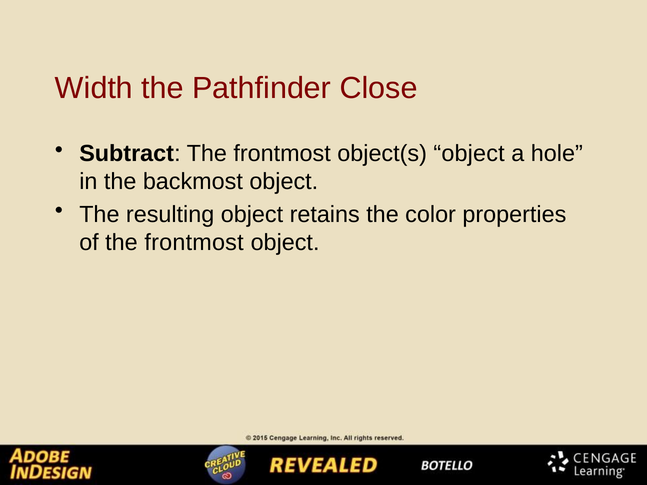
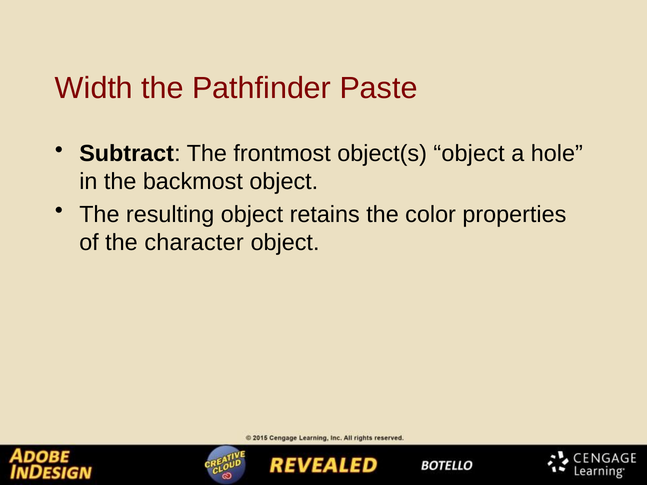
Close: Close -> Paste
of the frontmost: frontmost -> character
